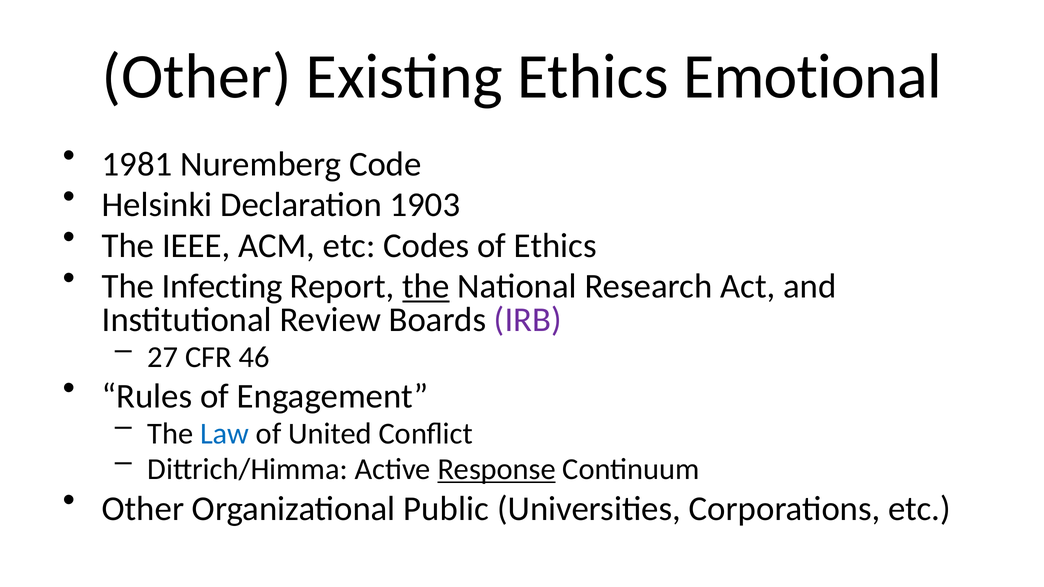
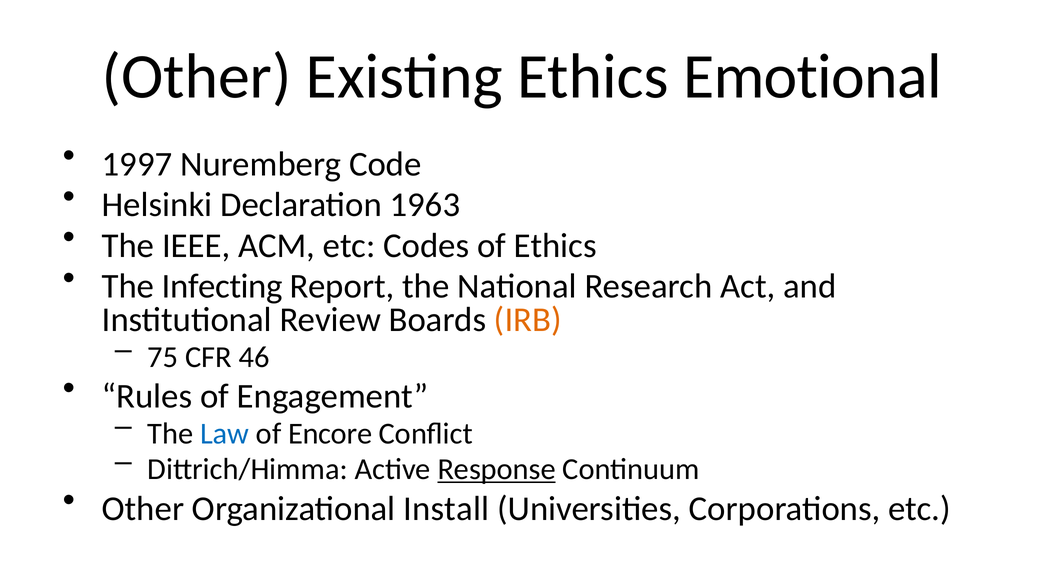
1981: 1981 -> 1997
1903: 1903 -> 1963
the at (426, 287) underline: present -> none
IRB colour: purple -> orange
27: 27 -> 75
United: United -> Encore
Public: Public -> Install
